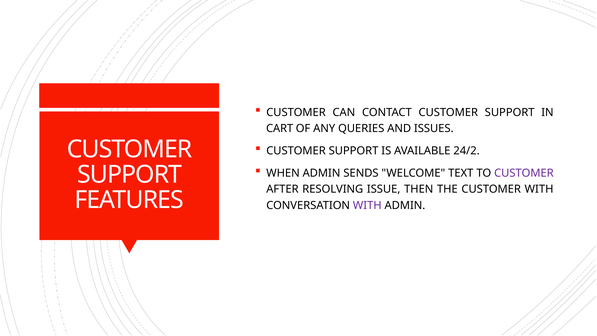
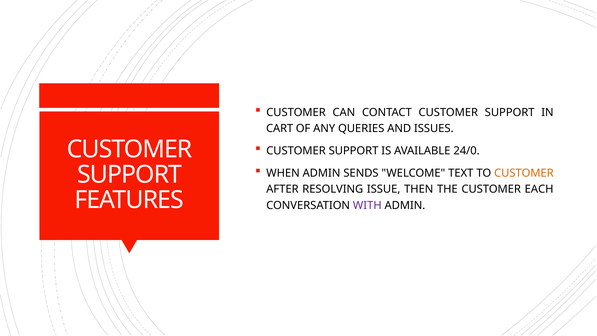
24/2: 24/2 -> 24/0
CUSTOMER at (524, 173) colour: purple -> orange
CUSTOMER WITH: WITH -> EACH
